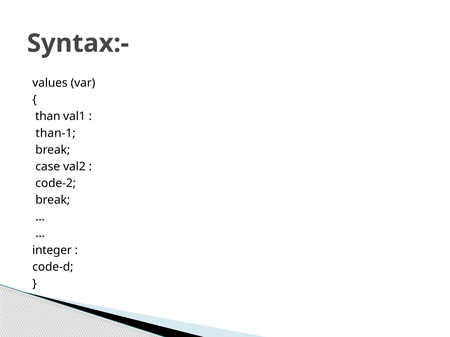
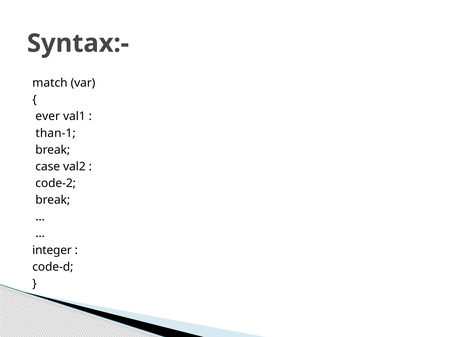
values: values -> match
than: than -> ever
